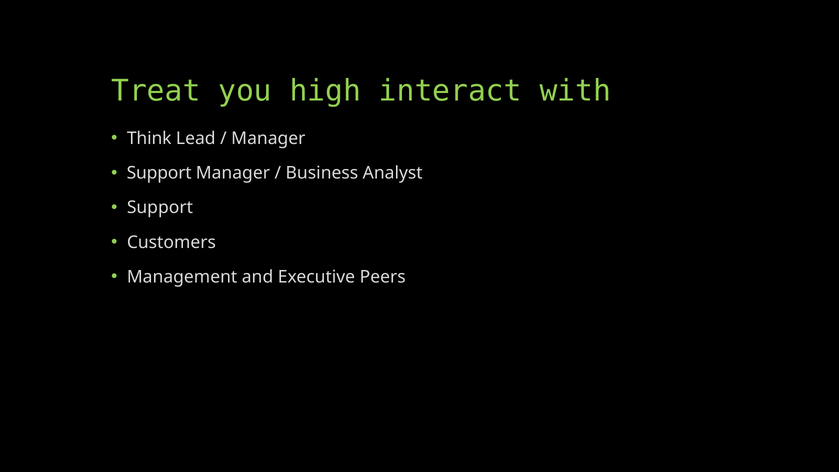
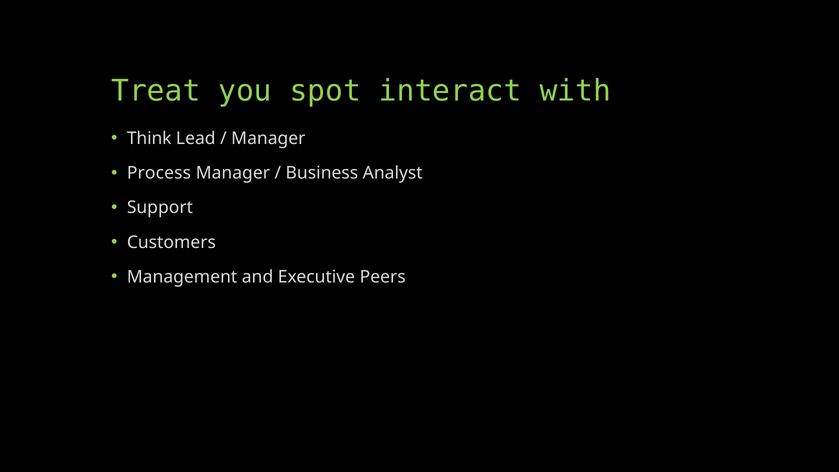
high: high -> spot
Support at (159, 173): Support -> Process
